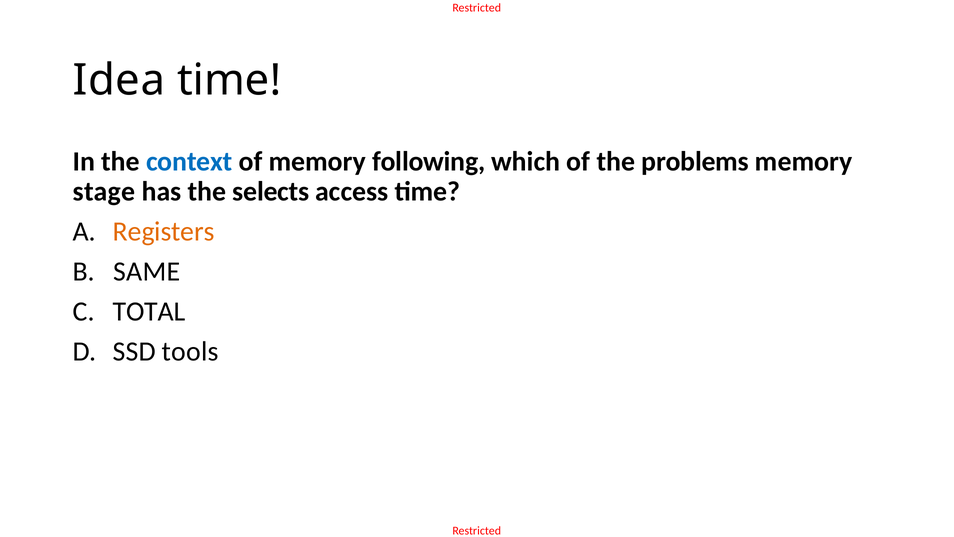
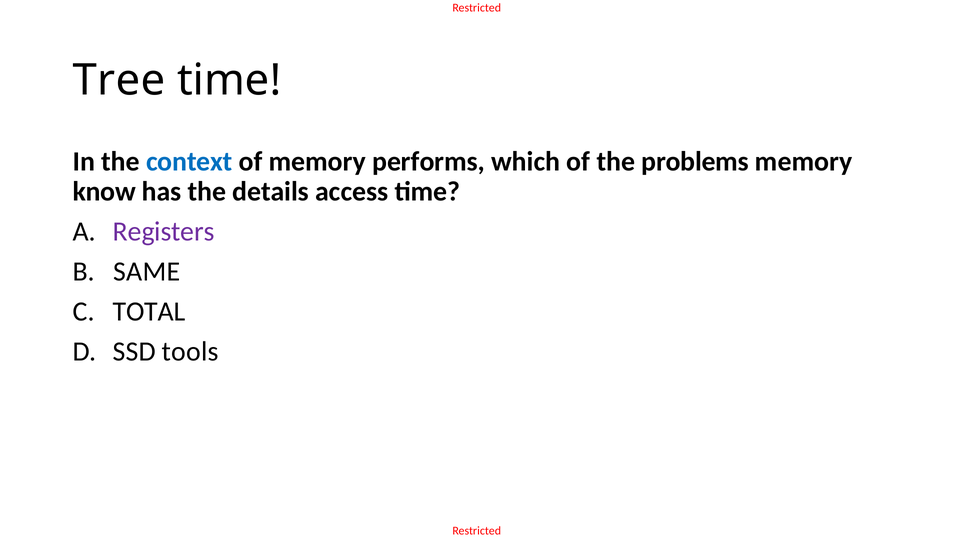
Idea: Idea -> Tree
following: following -> performs
stage: stage -> know
selects: selects -> details
Registers colour: orange -> purple
